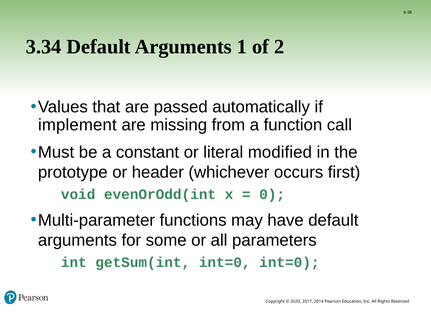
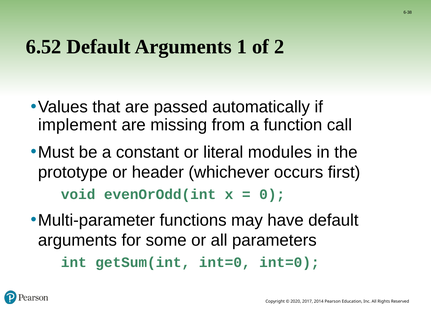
3.34: 3.34 -> 6.52
modified: modified -> modules
